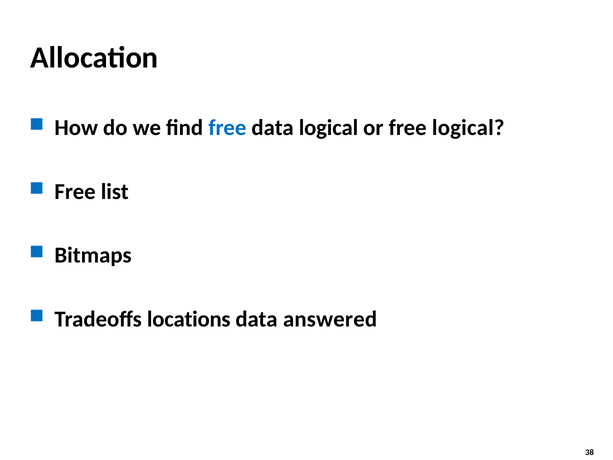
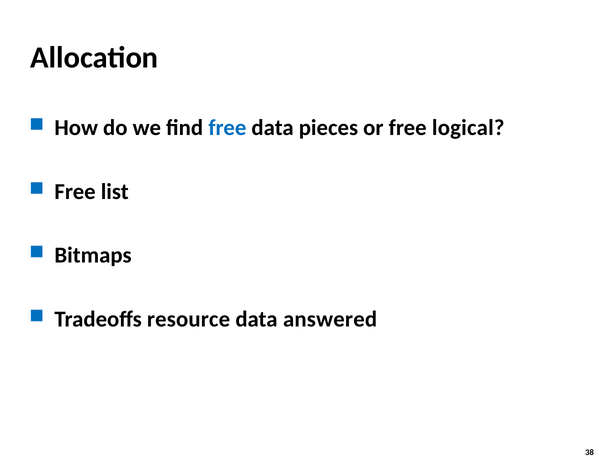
data logical: logical -> pieces
locations: locations -> resource
